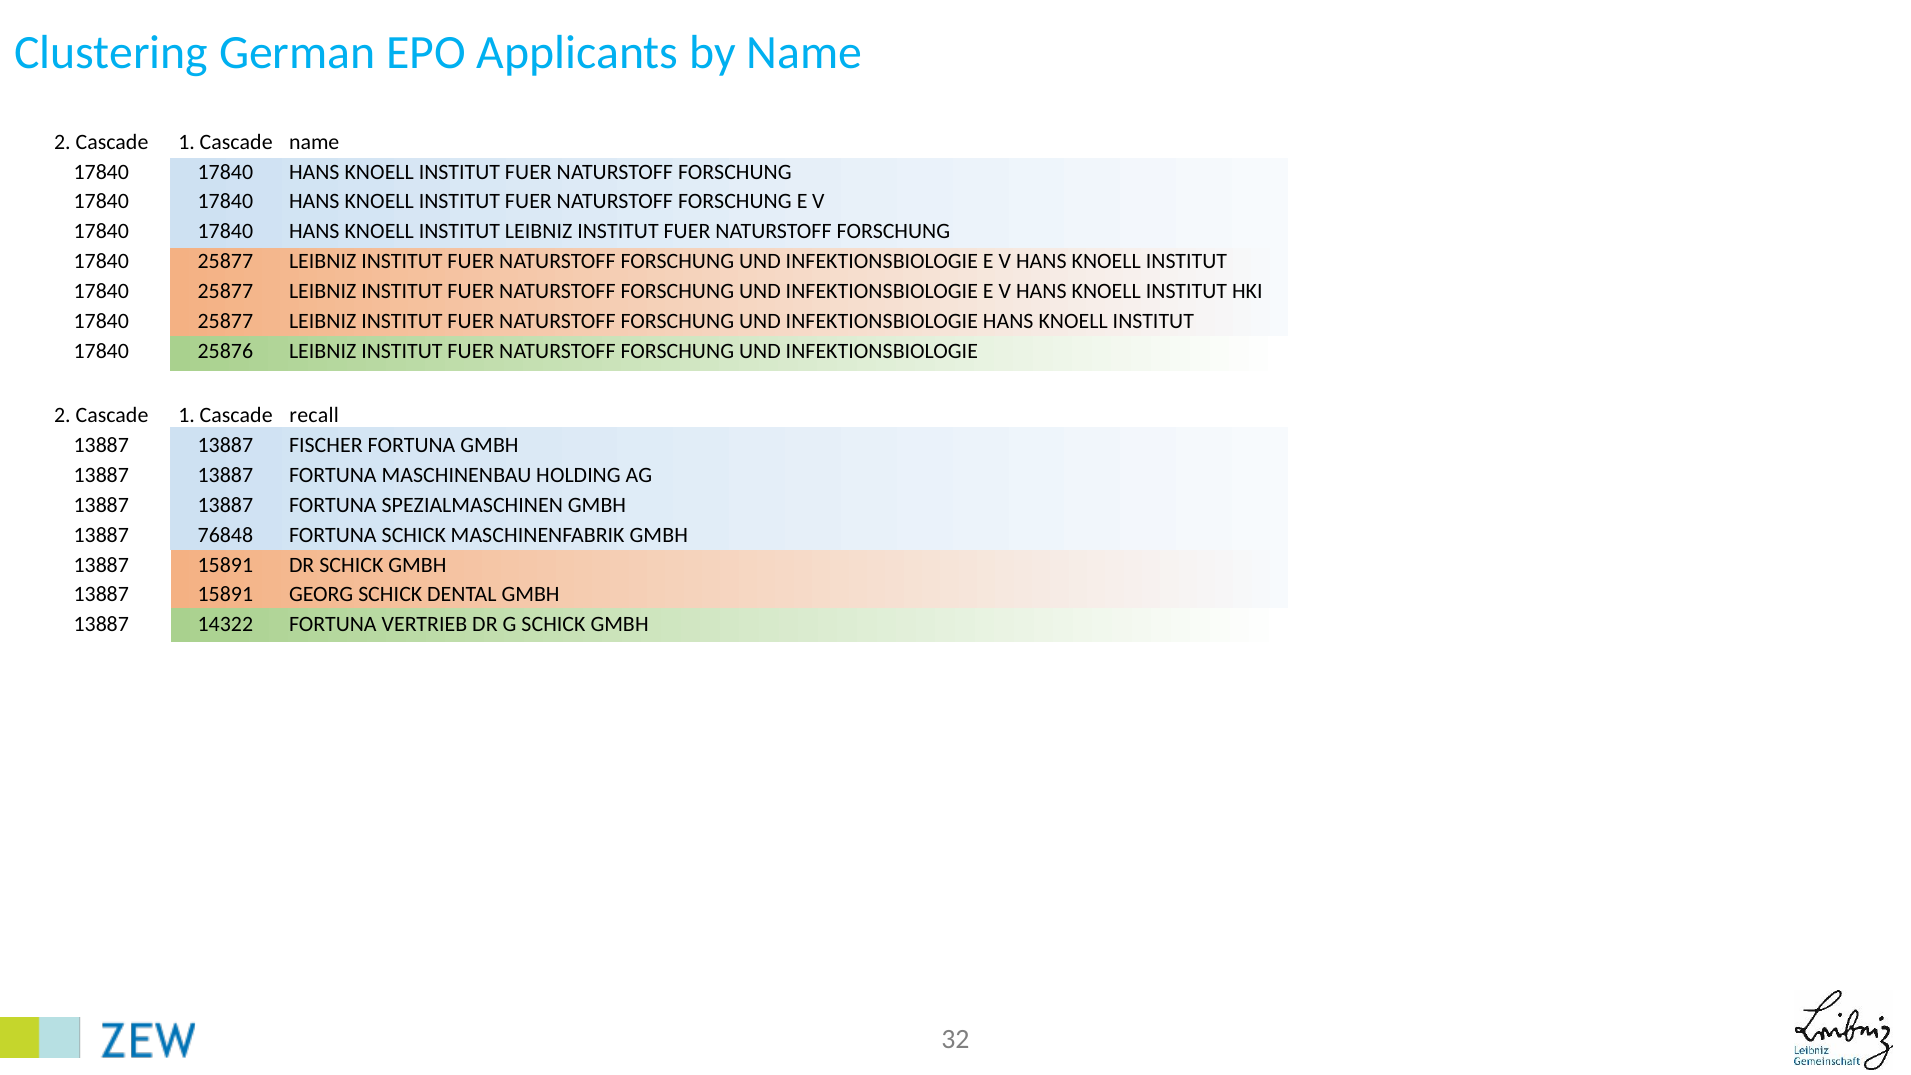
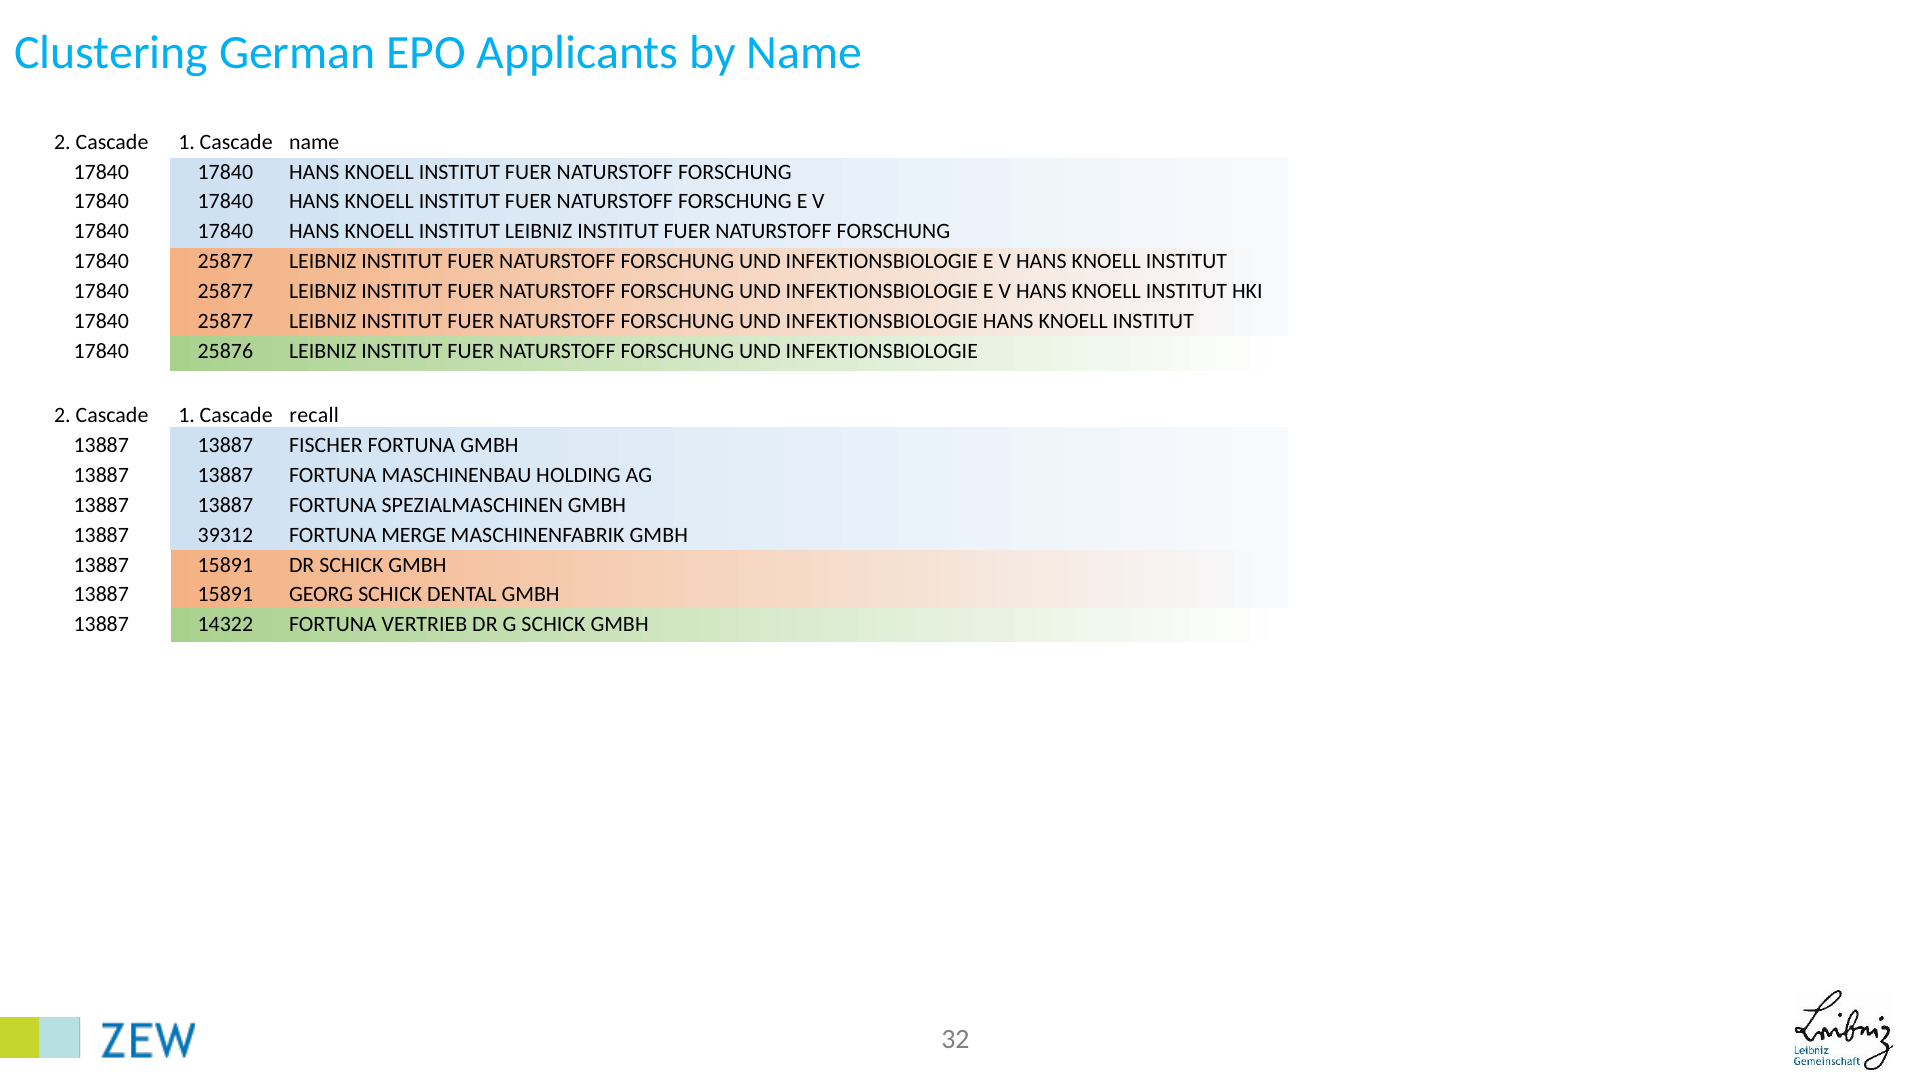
76848: 76848 -> 39312
FORTUNA SCHICK: SCHICK -> MERGE
